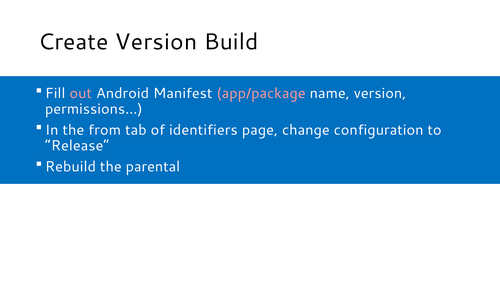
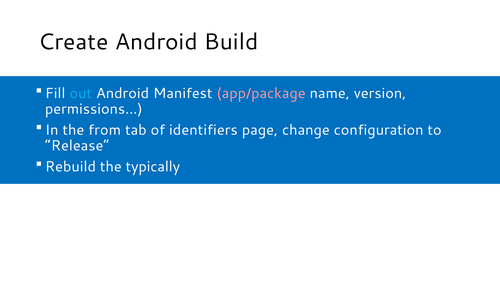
Create Version: Version -> Android
out colour: pink -> light blue
parental: parental -> typically
